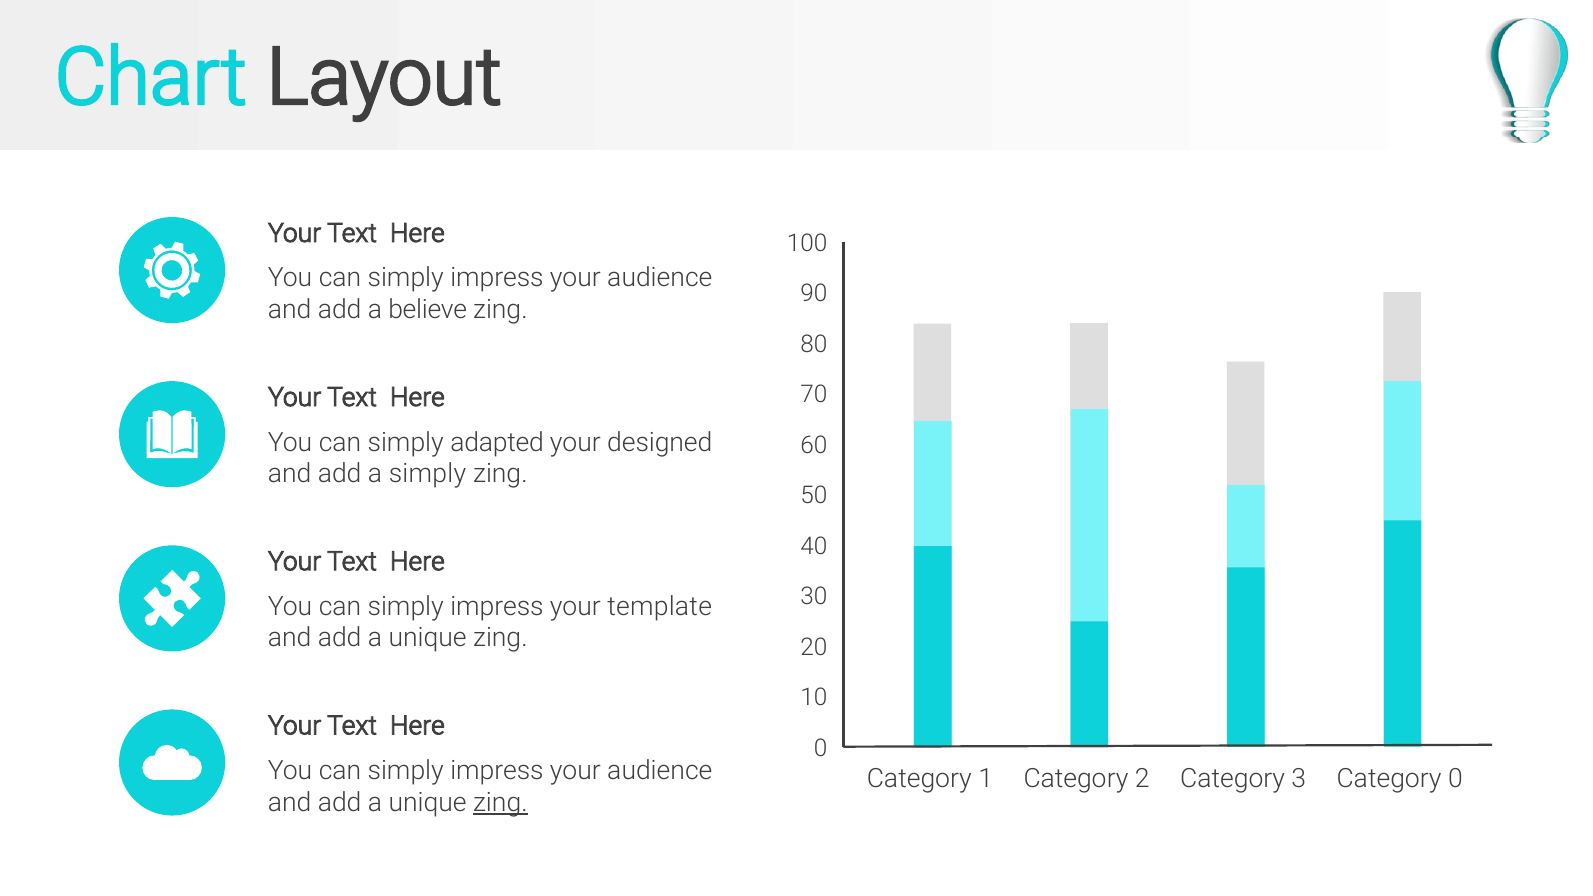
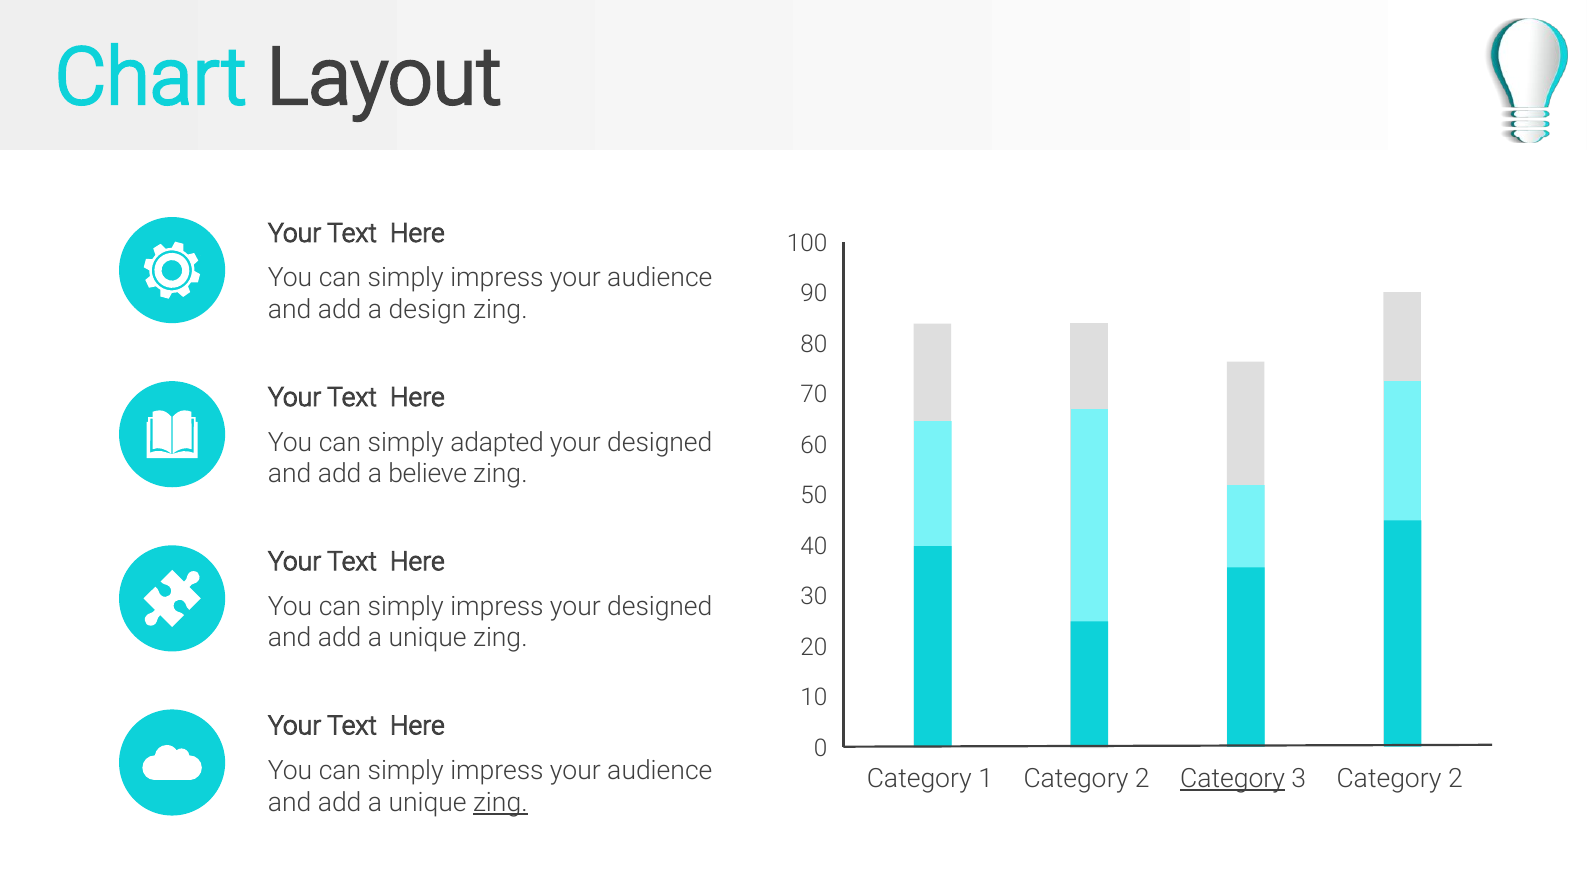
believe: believe -> design
a simply: simply -> believe
impress your template: template -> designed
Category at (1233, 779) underline: none -> present
3 Category 0: 0 -> 2
